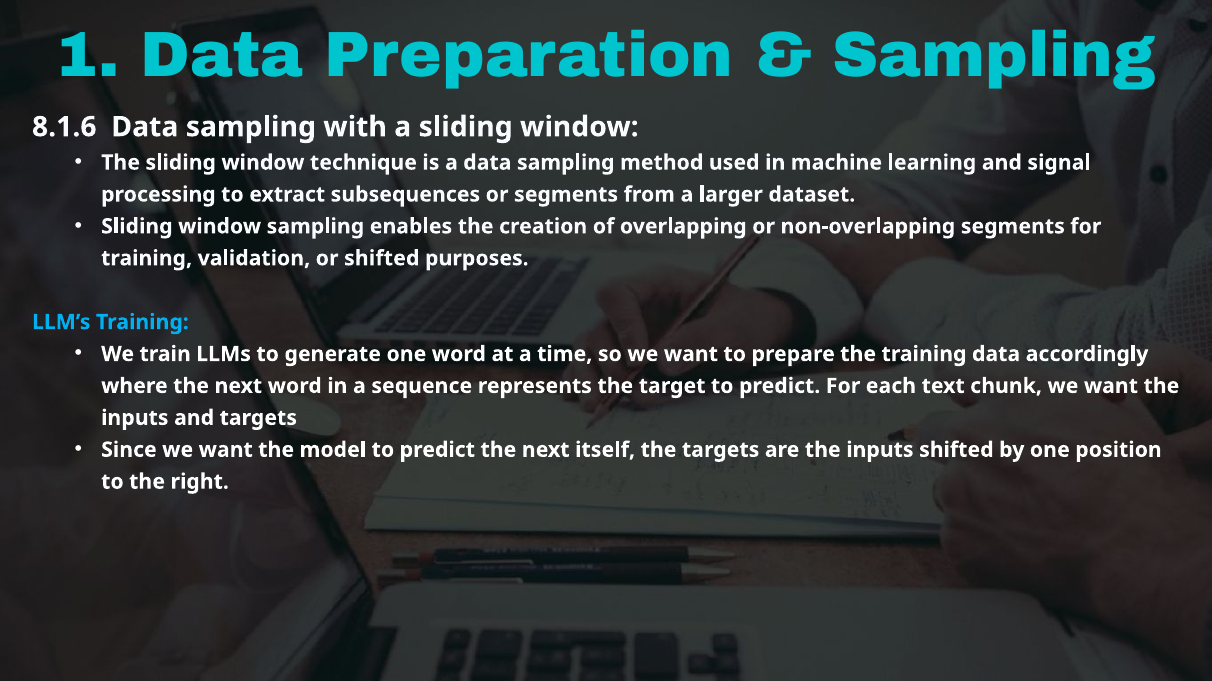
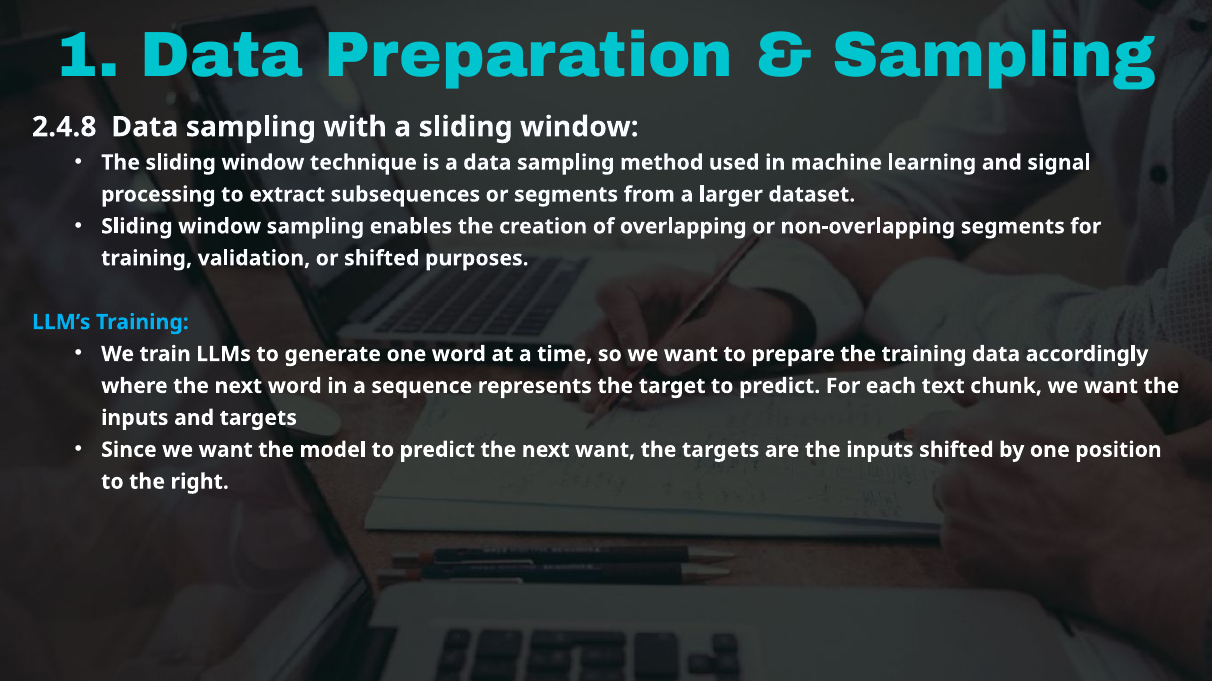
8.1.6: 8.1.6 -> 2.4.8
next itself: itself -> want
